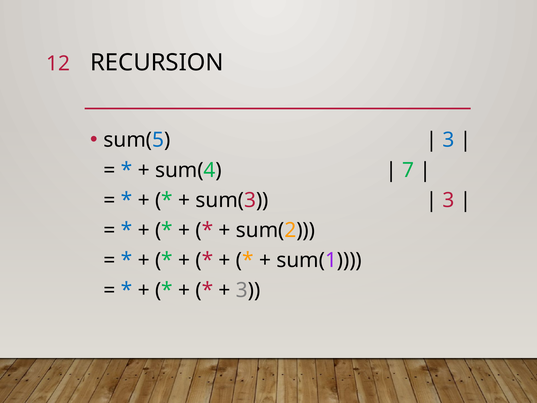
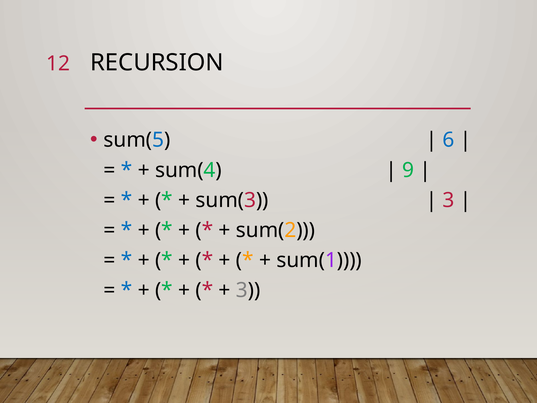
3 at (449, 140): 3 -> 6
7: 7 -> 9
